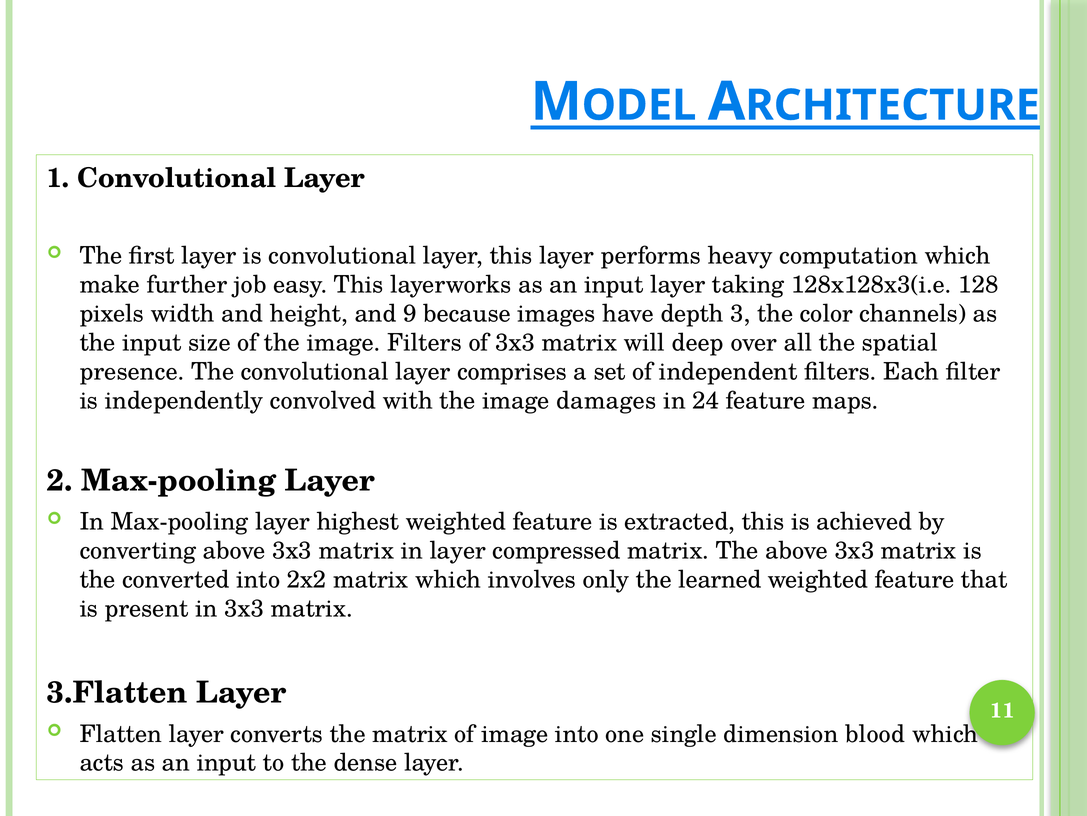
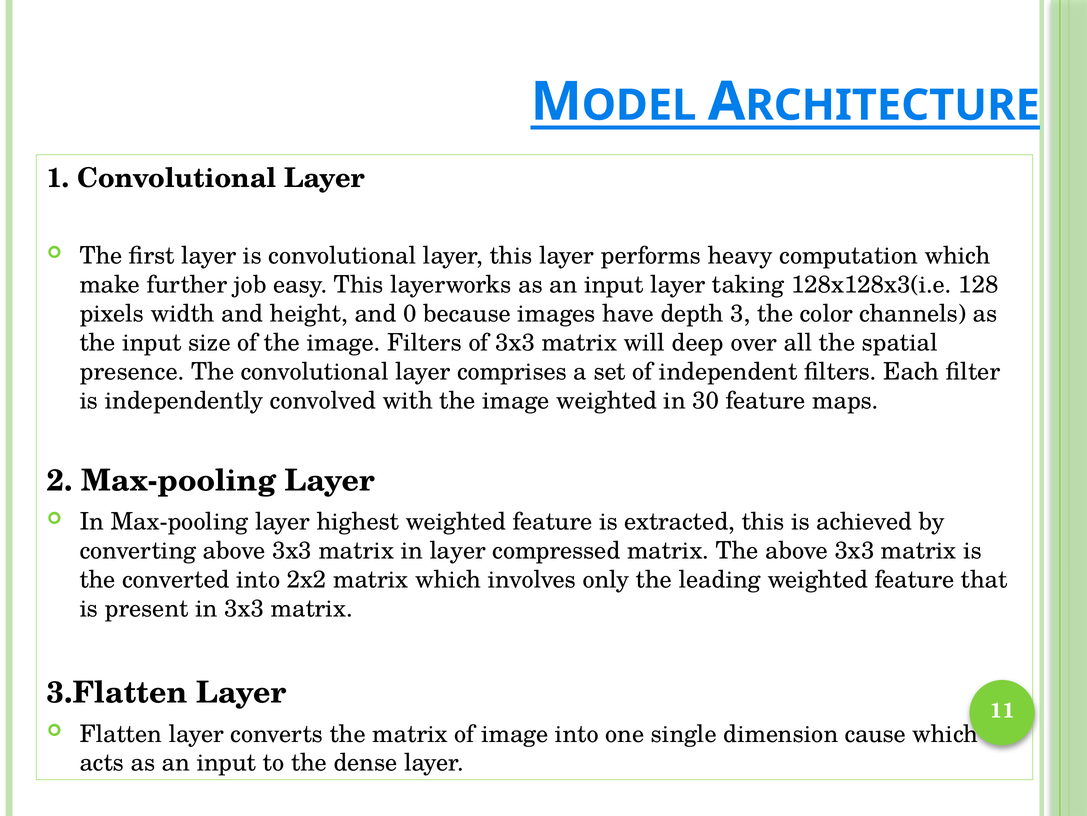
9: 9 -> 0
image damages: damages -> weighted
24: 24 -> 30
learned: learned -> leading
blood: blood -> cause
